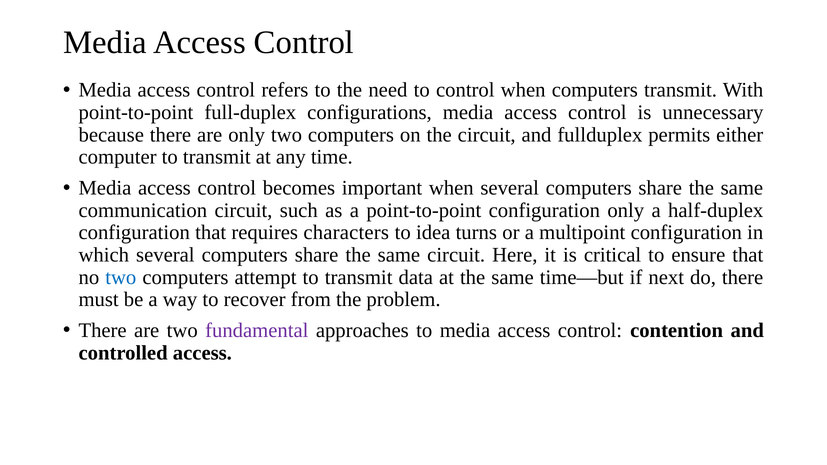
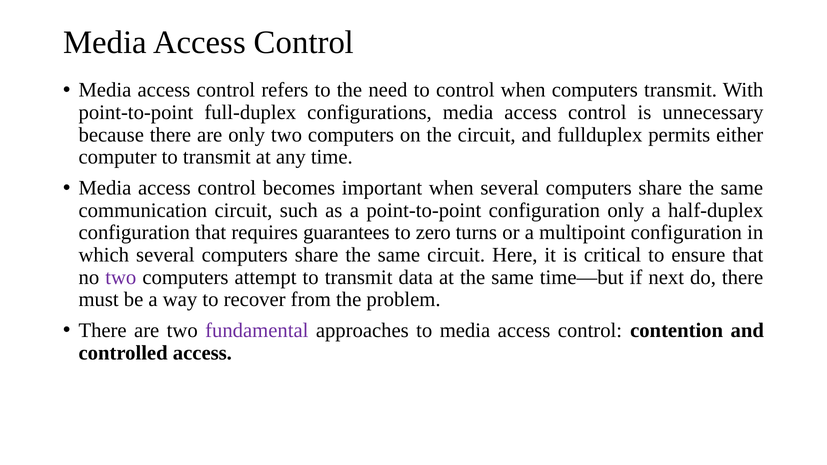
characters: characters -> guarantees
idea: idea -> zero
two at (121, 277) colour: blue -> purple
